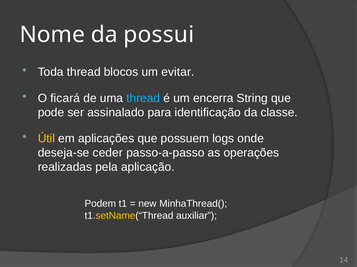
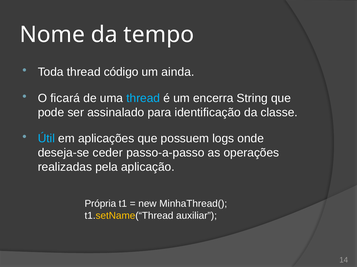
possui: possui -> tempo
blocos: blocos -> código
evitar: evitar -> ainda
Útil colour: yellow -> light blue
Podem: Podem -> Própria
